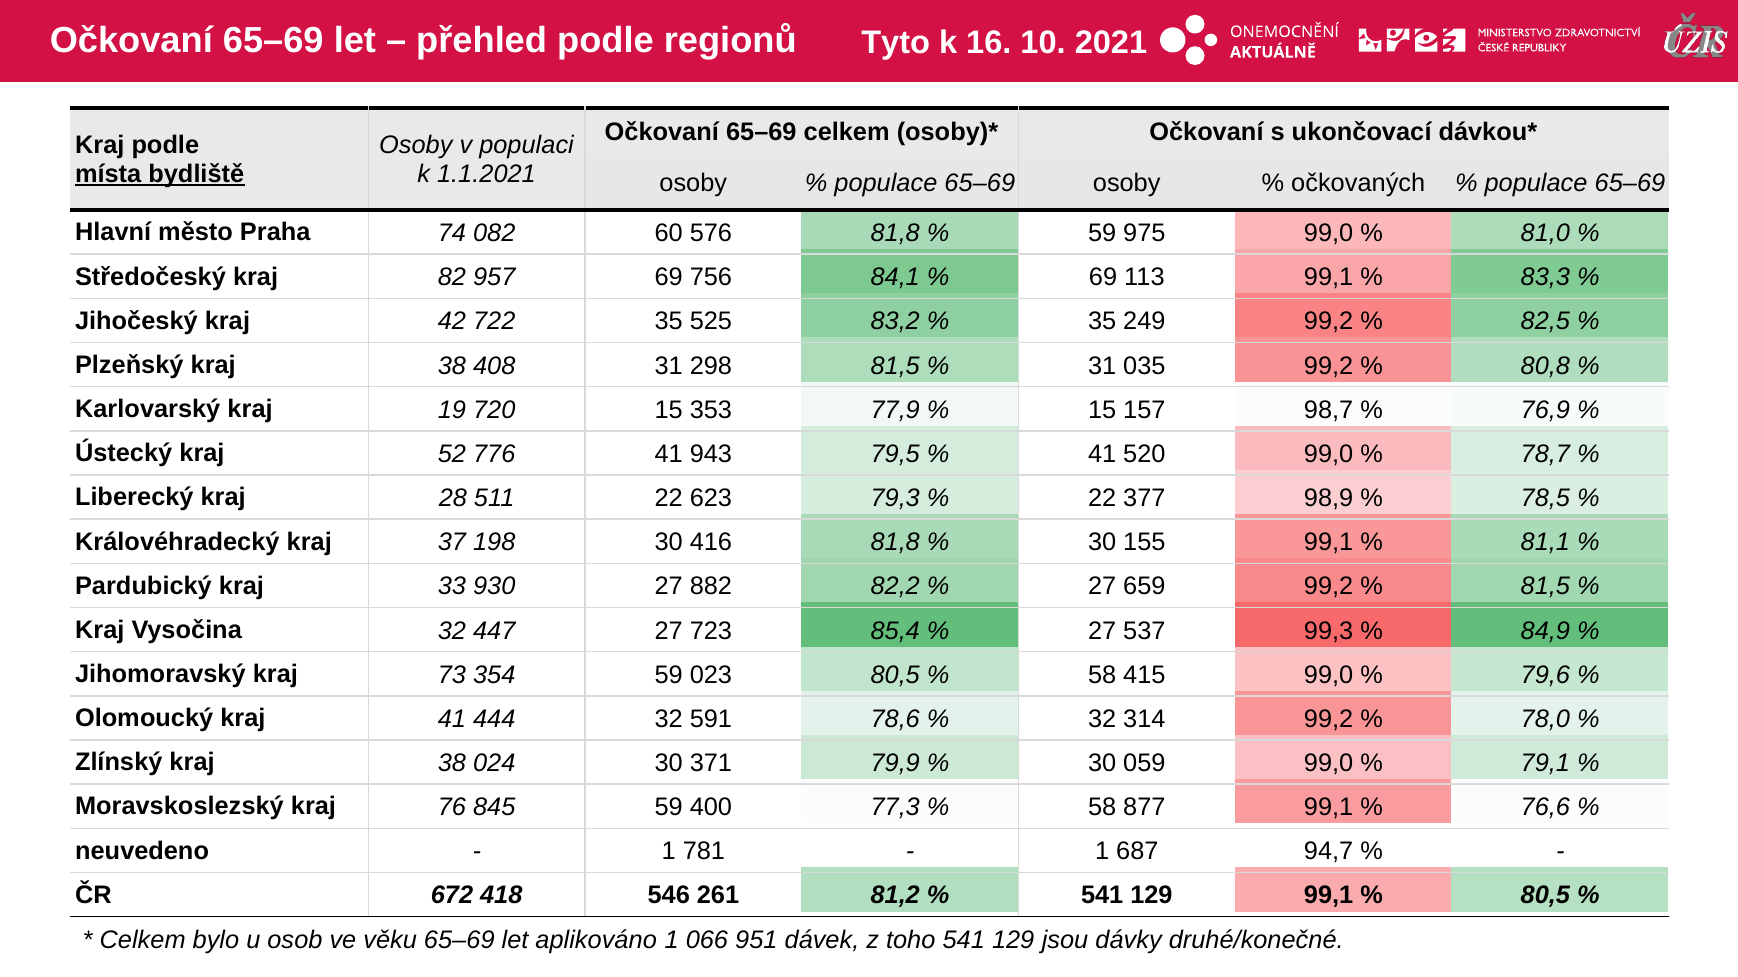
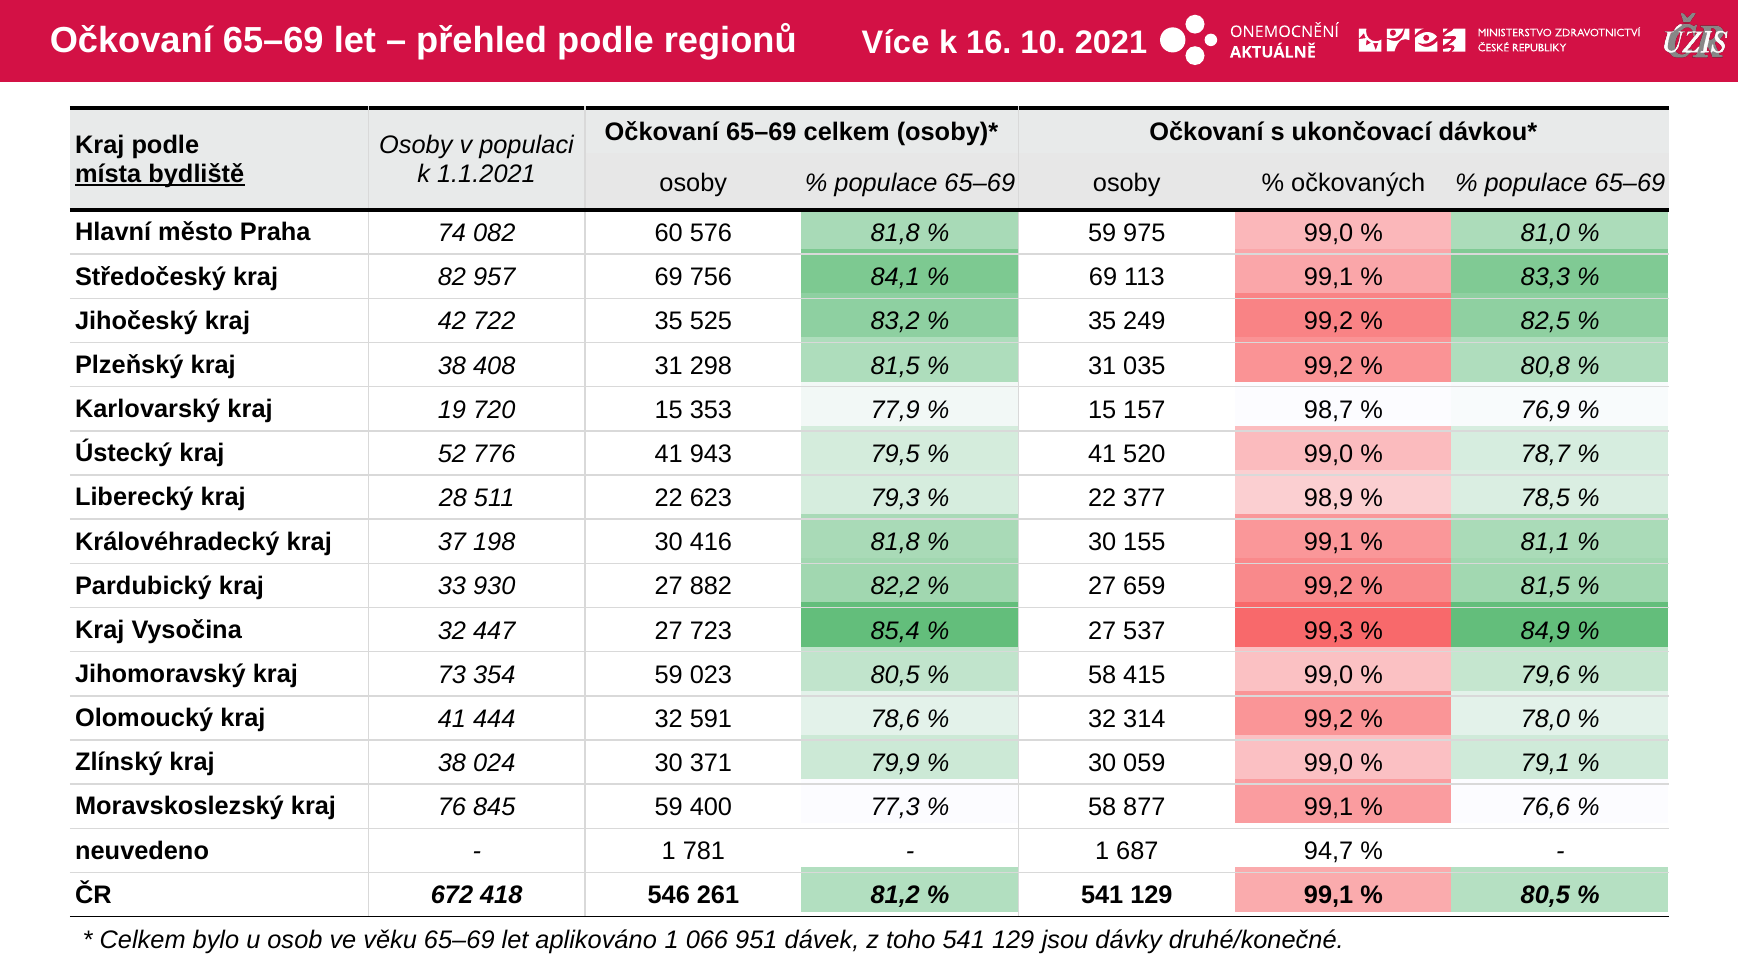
Tyto: Tyto -> Více
